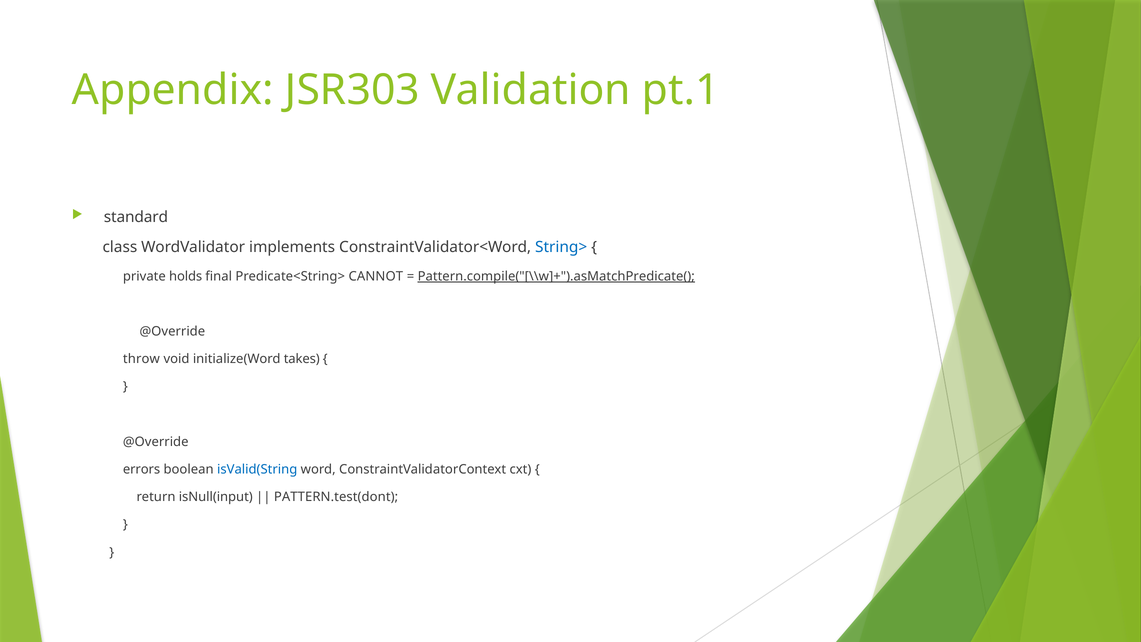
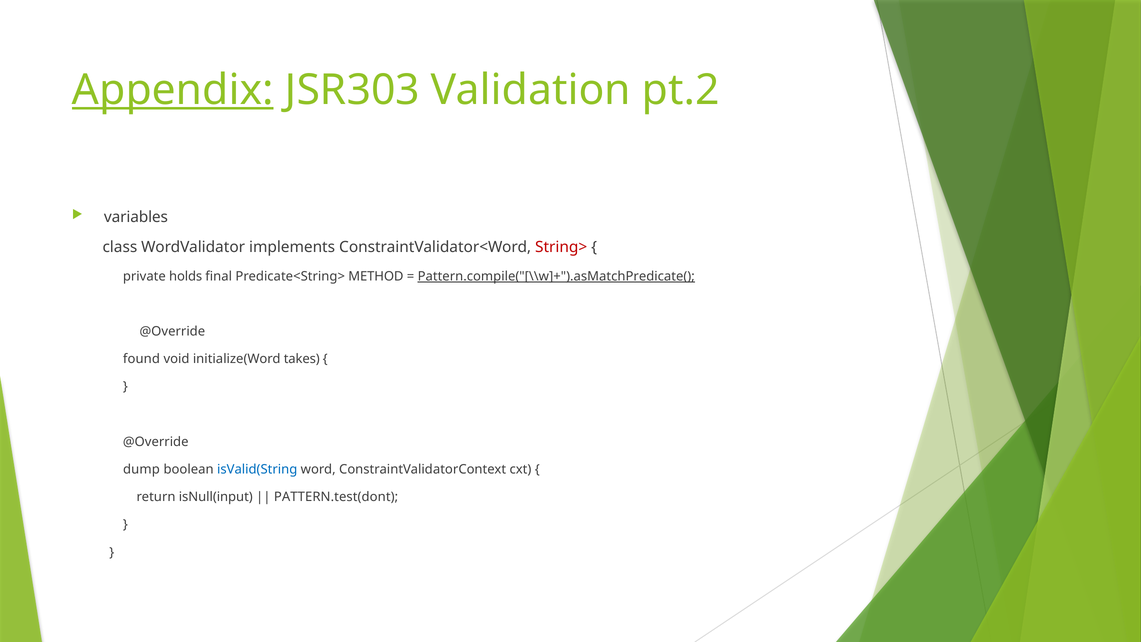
Appendix underline: none -> present
pt.1: pt.1 -> pt.2
standard: standard -> variables
String> colour: blue -> red
CANNOT: CANNOT -> METHOD
throw: throw -> found
errors: errors -> dump
